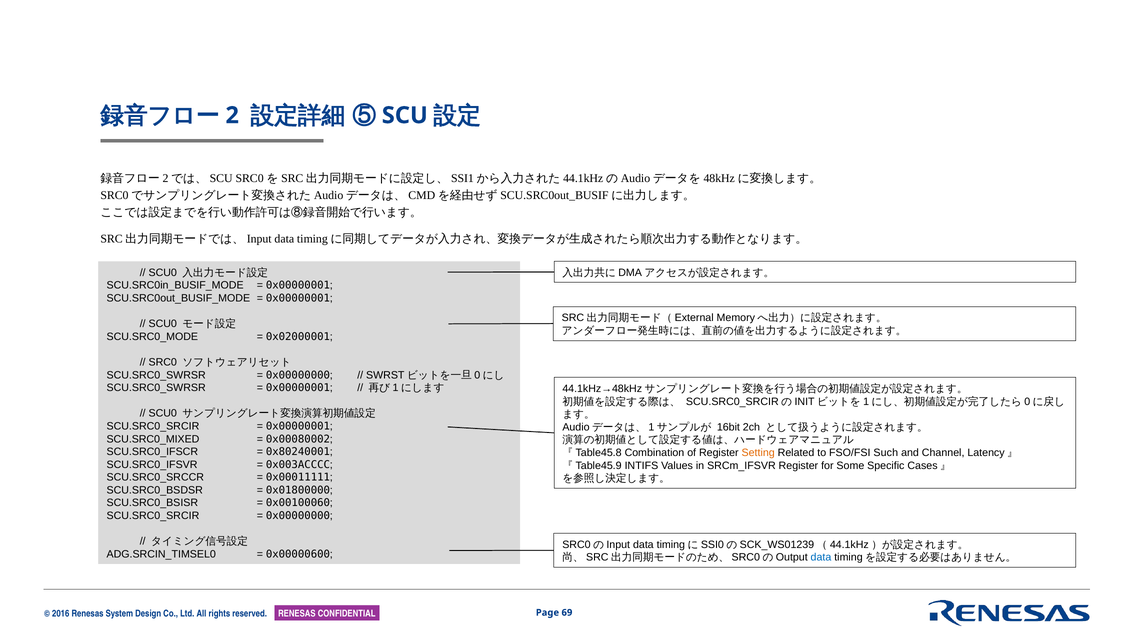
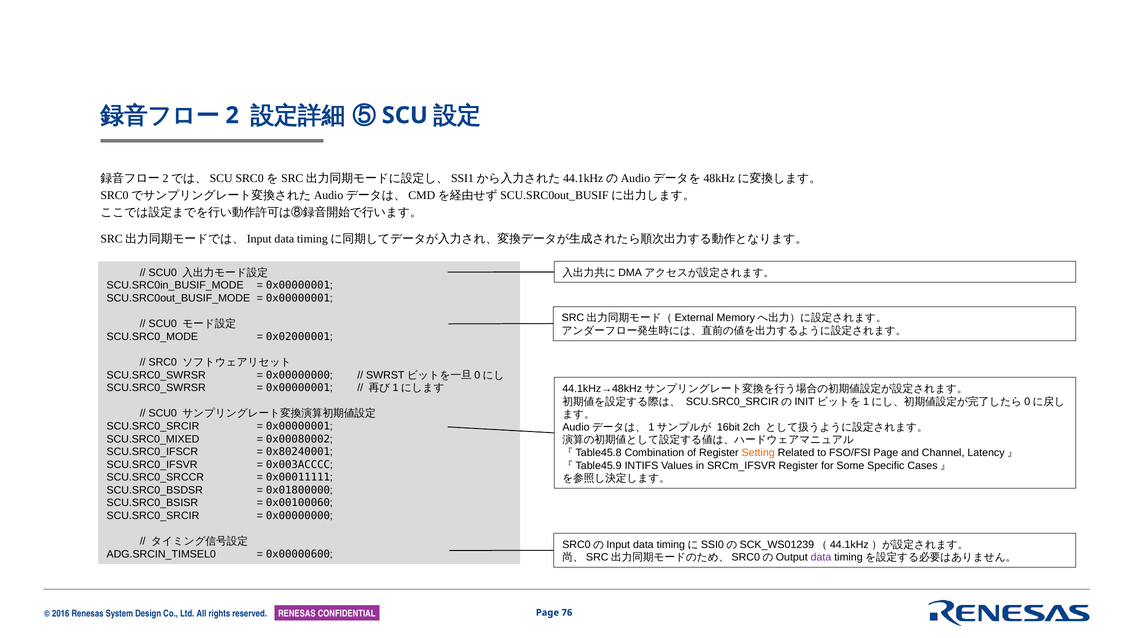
FSO/FSI Such: Such -> Page
data at (821, 557) colour: blue -> purple
69: 69 -> 76
